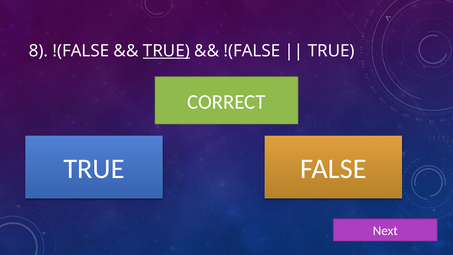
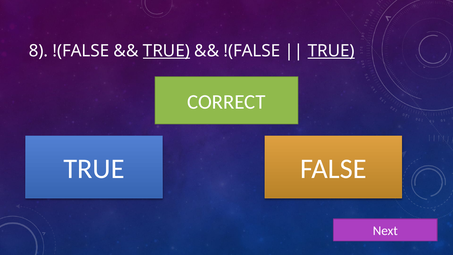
TRUE at (331, 51) underline: none -> present
